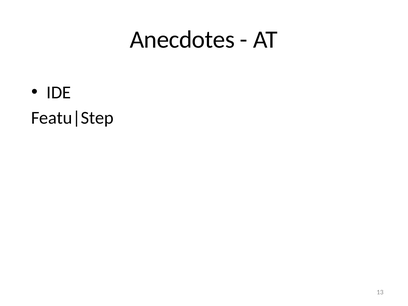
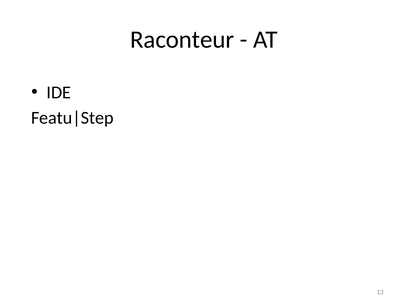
Anecdotes: Anecdotes -> Raconteur
